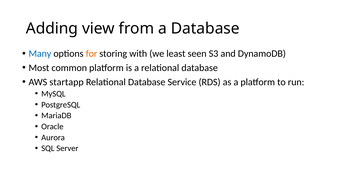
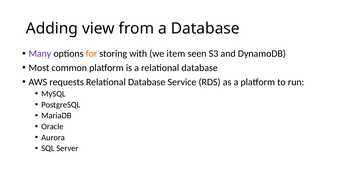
Many colour: blue -> purple
least: least -> item
startapp: startapp -> requests
